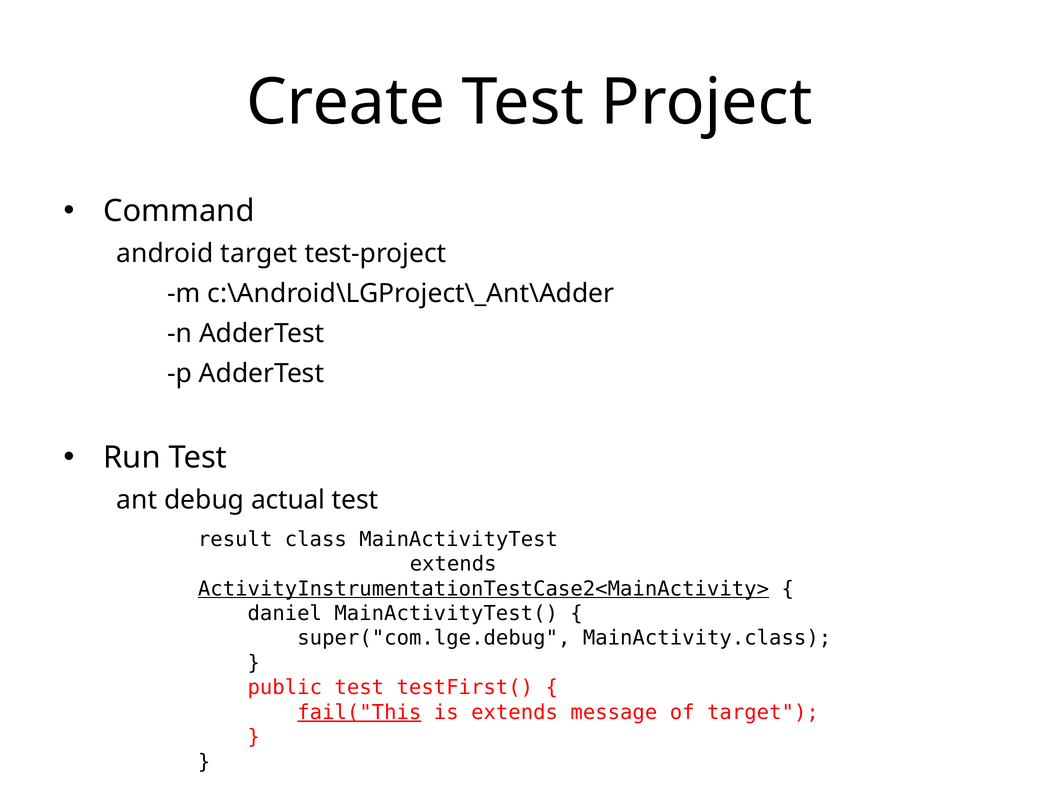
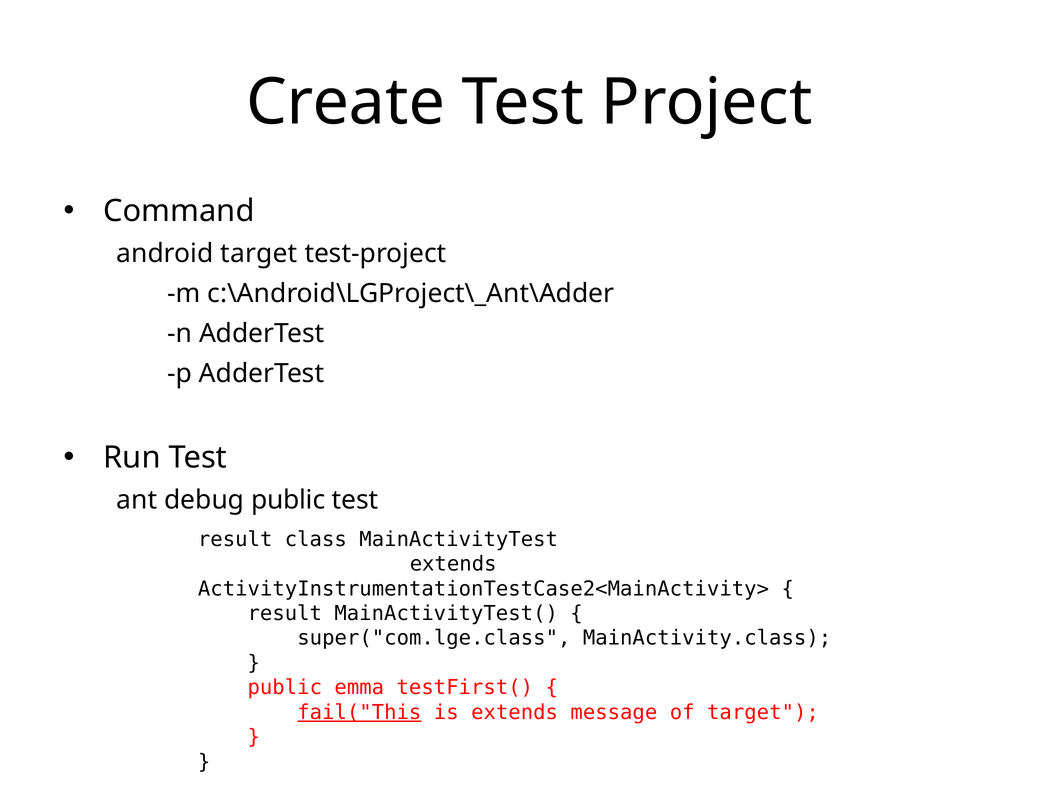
debug actual: actual -> public
ActivityInstrumentationTestCase2<MainActivity> underline: present -> none
daniel at (285, 614): daniel -> result
super("com.lge.debug: super("com.lge.debug -> super("com.lge.class
public test: test -> emma
